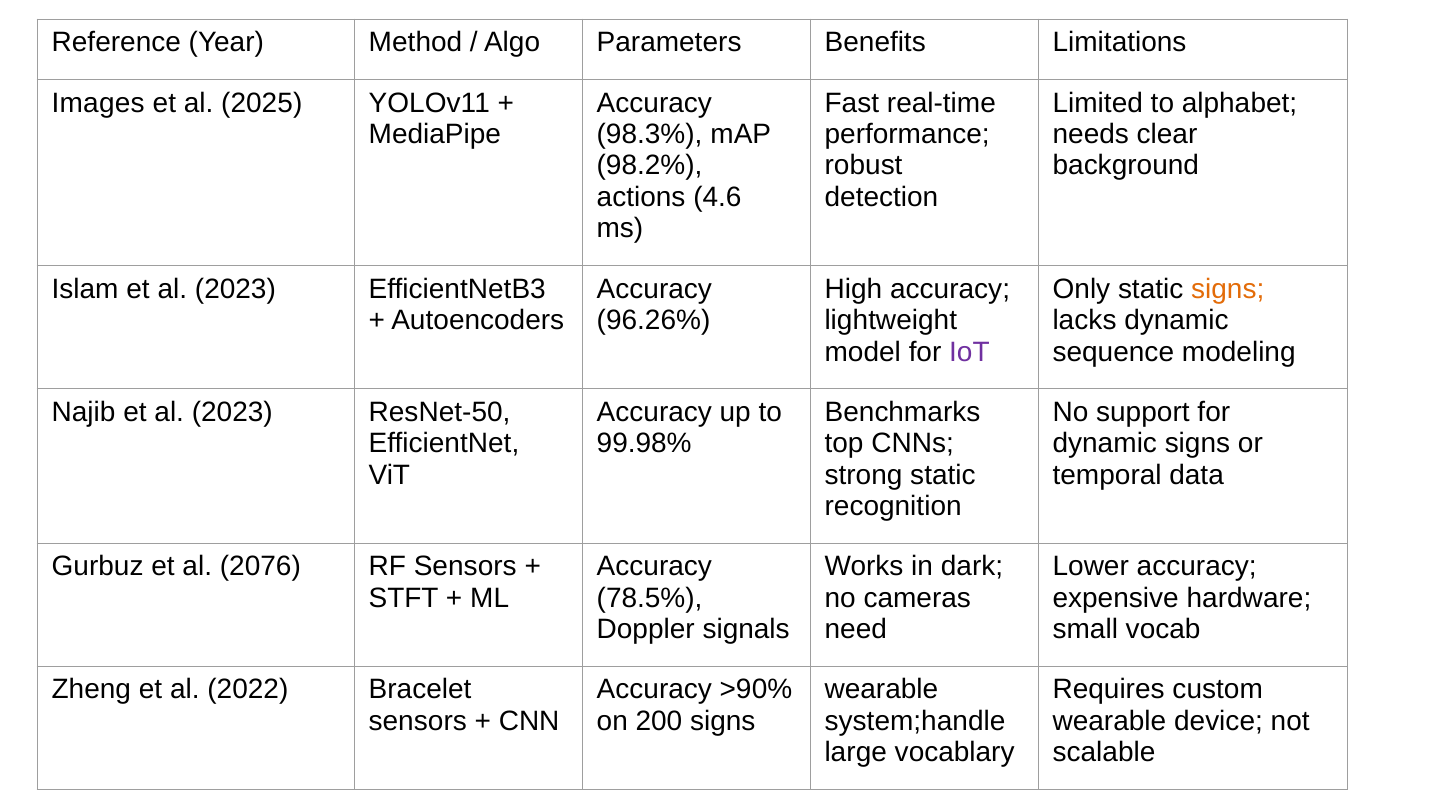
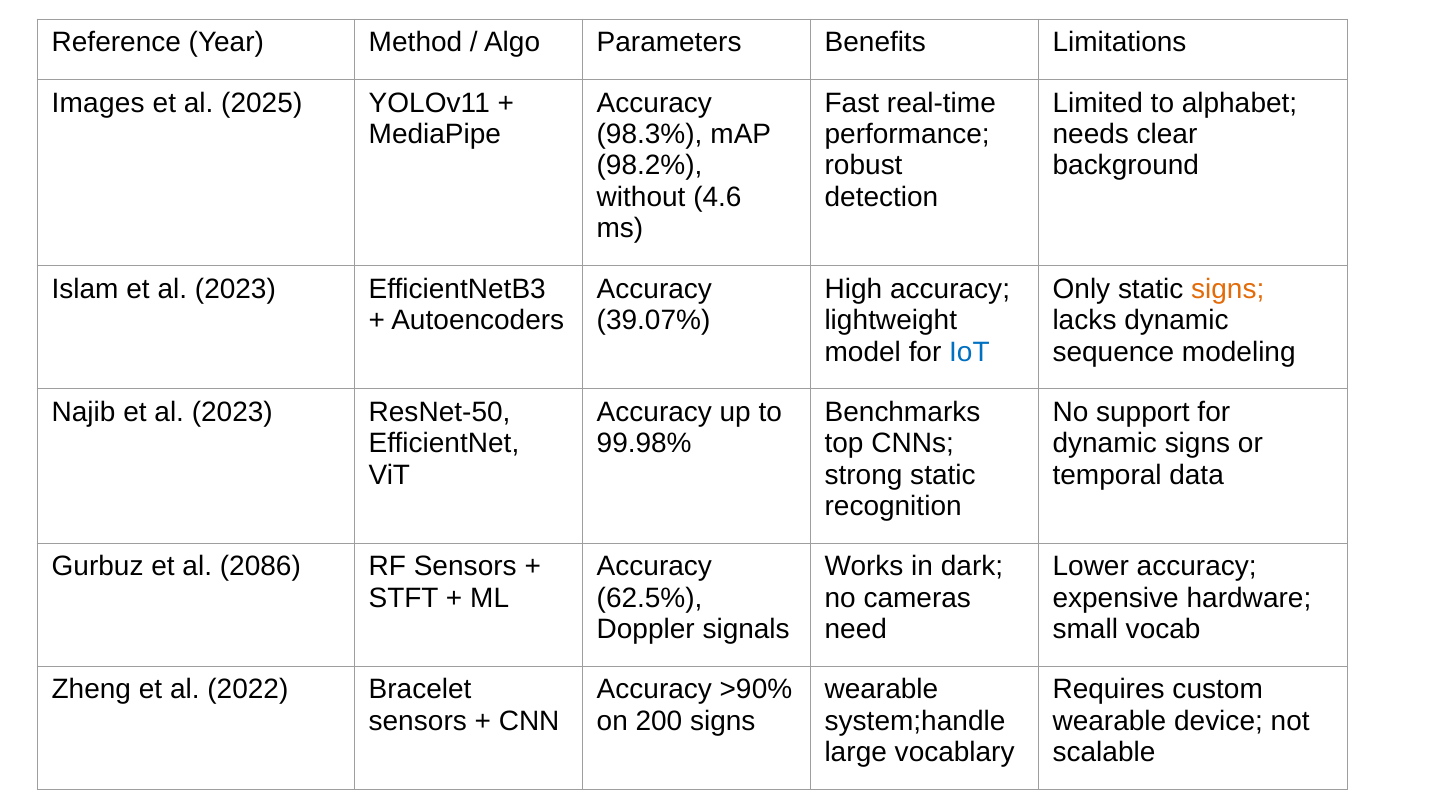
actions: actions -> without
96.26%: 96.26% -> 39.07%
IoT colour: purple -> blue
2076: 2076 -> 2086
78.5%: 78.5% -> 62.5%
